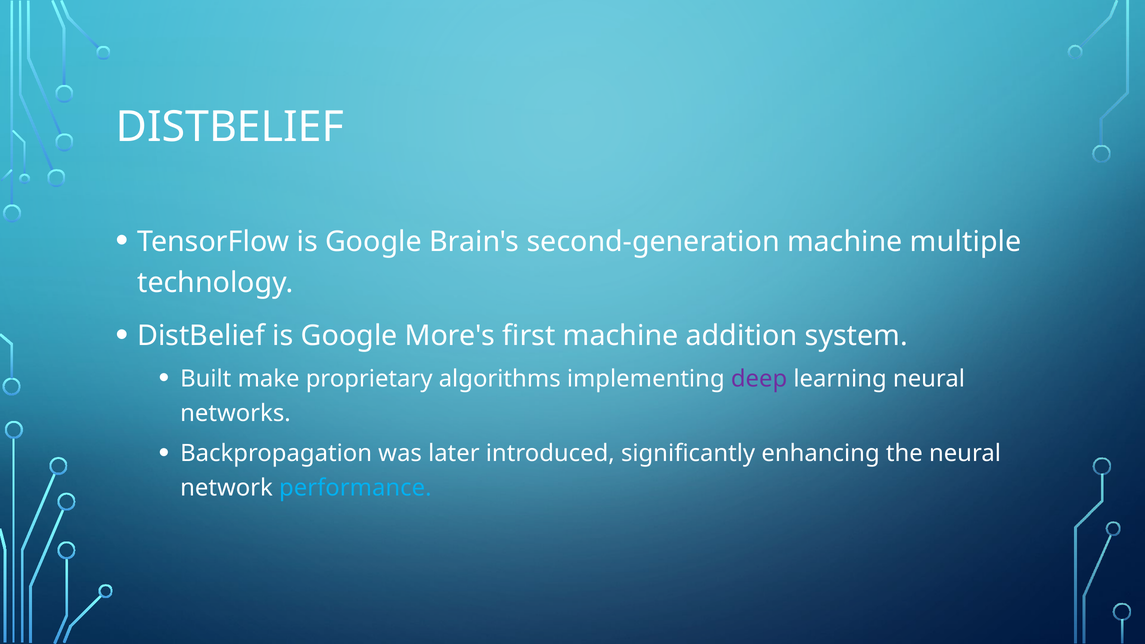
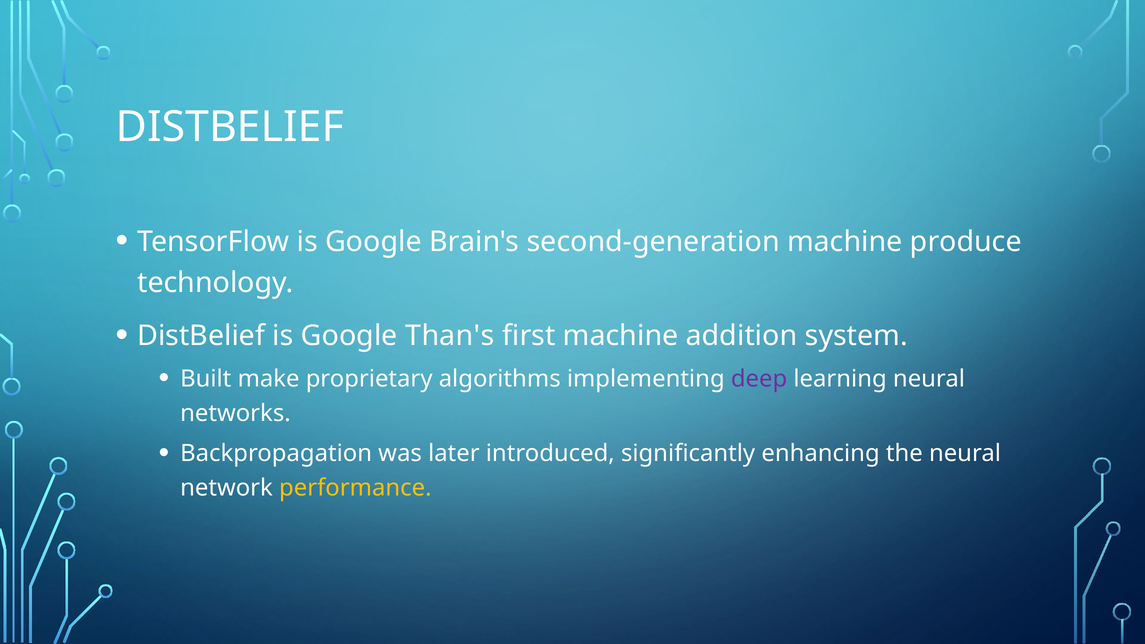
multiple: multiple -> produce
More's: More's -> Than's
performance colour: light blue -> yellow
